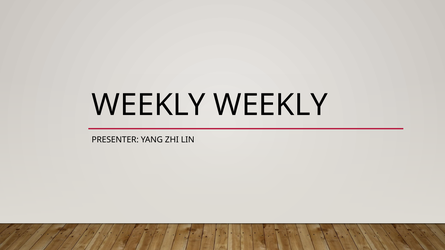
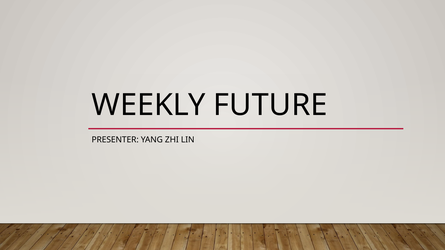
WEEKLY WEEKLY: WEEKLY -> FUTURE
